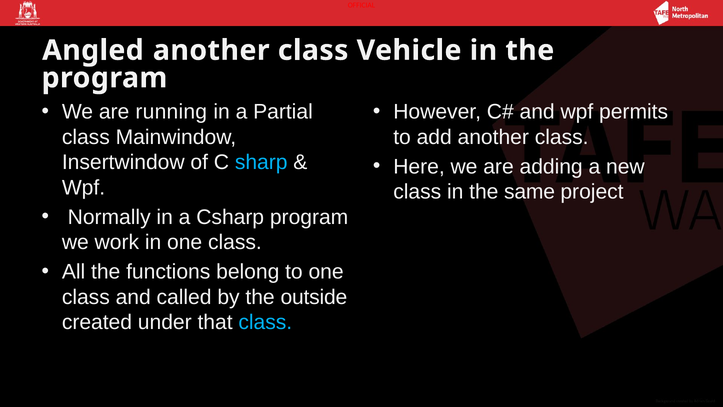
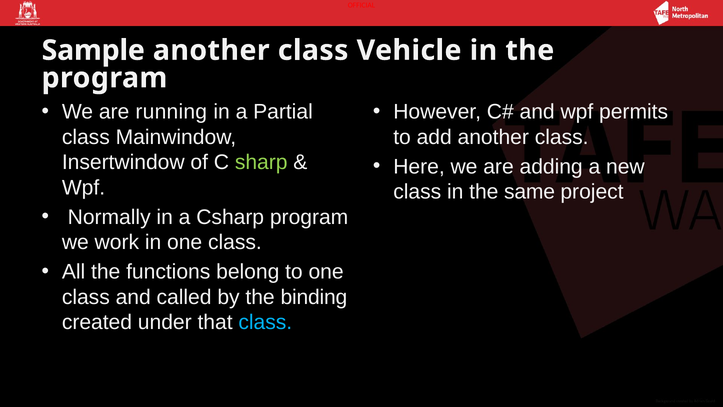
Angled: Angled -> Sample
sharp colour: light blue -> light green
outside: outside -> binding
